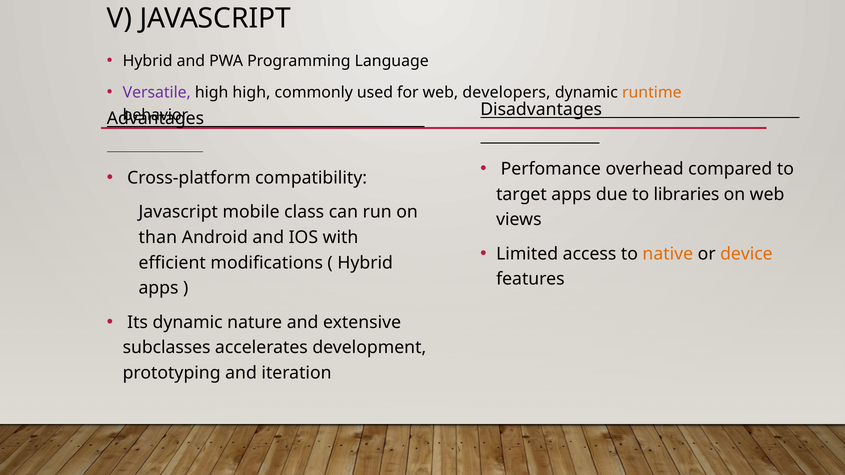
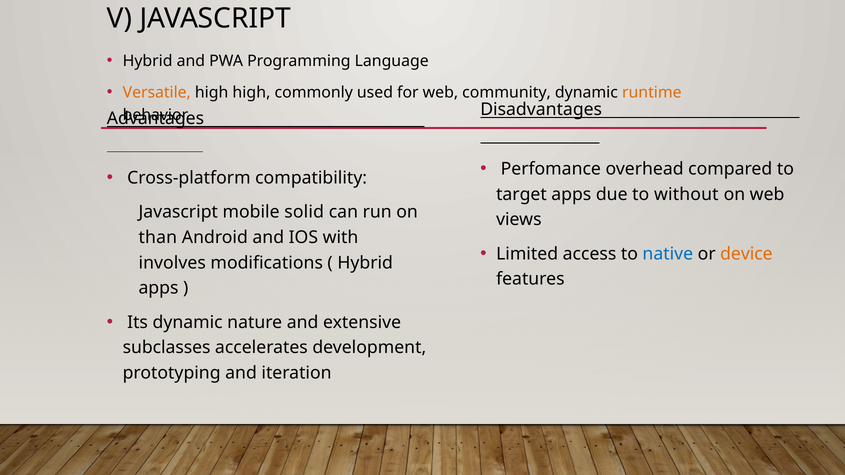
Versatile colour: purple -> orange
developers: developers -> community
libraries: libraries -> without
class: class -> solid
native colour: orange -> blue
efficient: efficient -> involves
